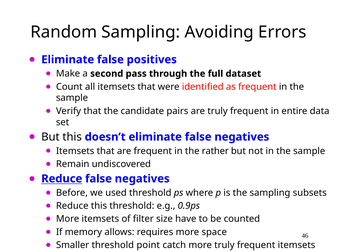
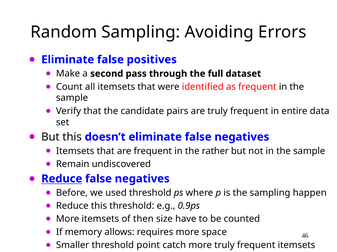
subsets: subsets -> happen
filter: filter -> then
